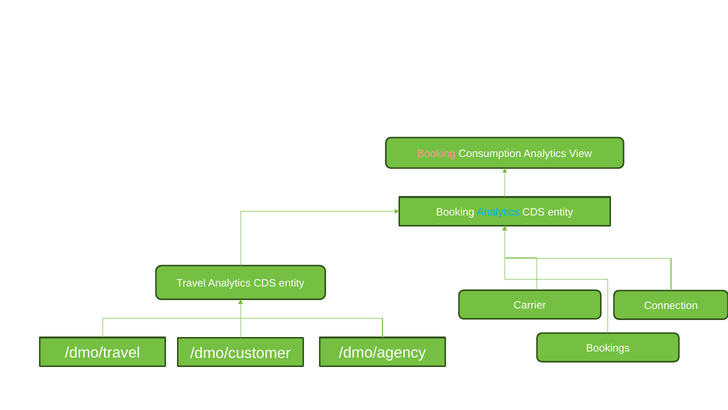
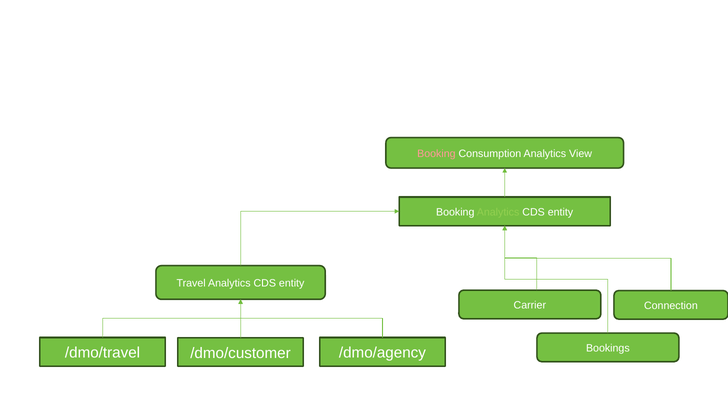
Analytics at (498, 212) colour: light blue -> light green
